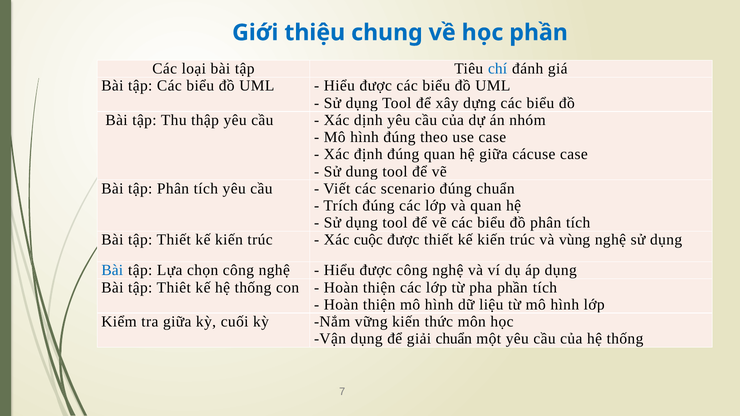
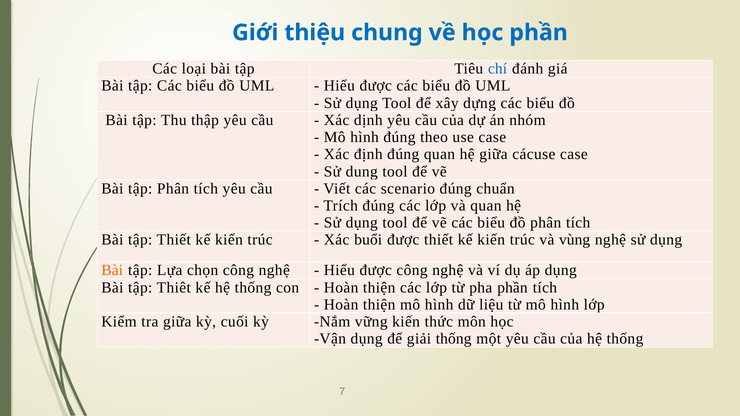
cuộc: cuộc -> buổi
Bài at (112, 271) colour: blue -> orange
giải chuẩn: chuẩn -> thống
